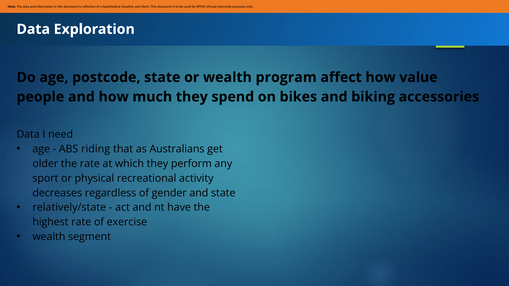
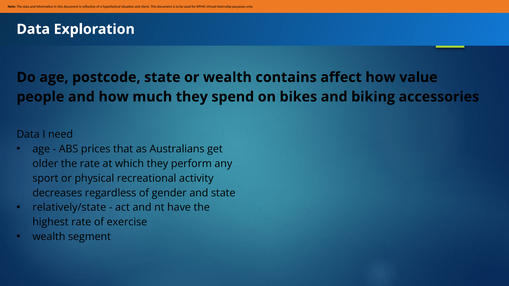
program: program -> contains
riding: riding -> prices
